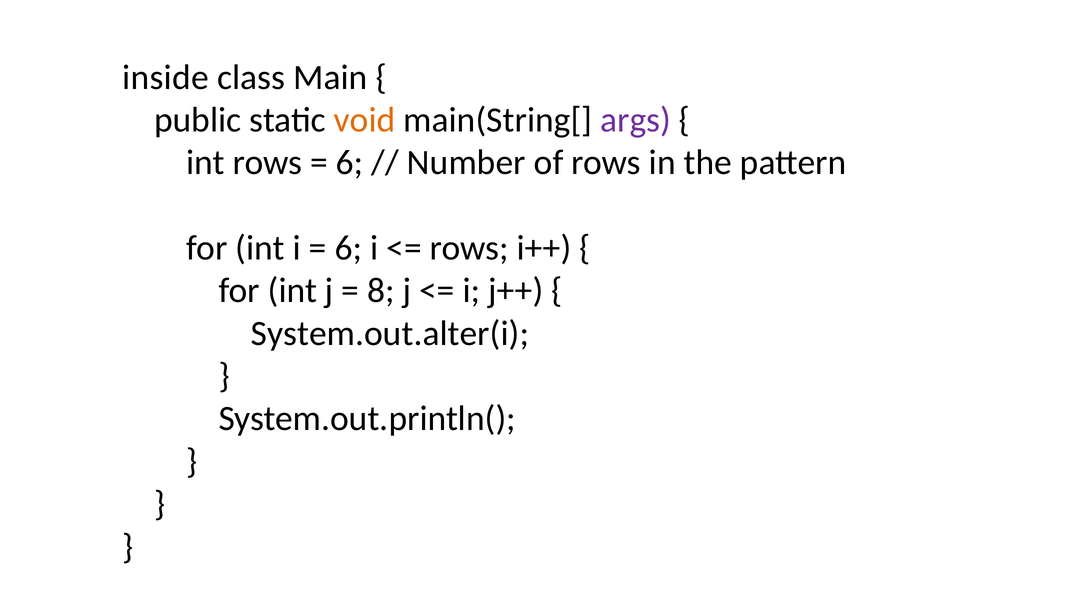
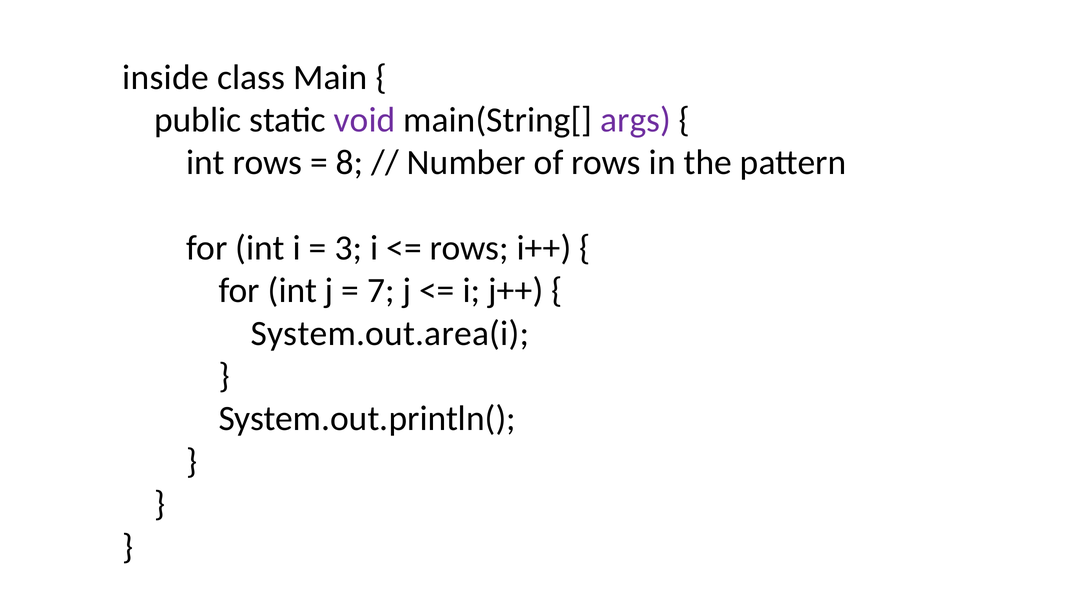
void colour: orange -> purple
6 at (350, 163): 6 -> 8
6 at (348, 248): 6 -> 3
8: 8 -> 7
System.out.alter(i: System.out.alter(i -> System.out.area(i
